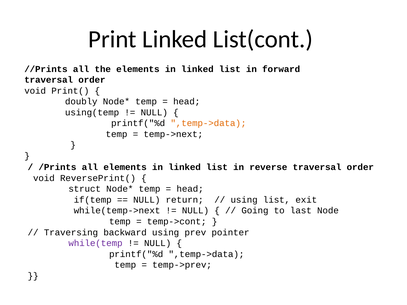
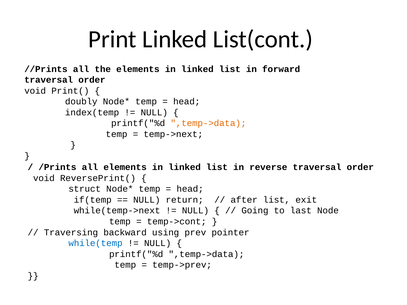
using(temp: using(temp -> index(temp
using at (244, 200): using -> after
while(temp colour: purple -> blue
